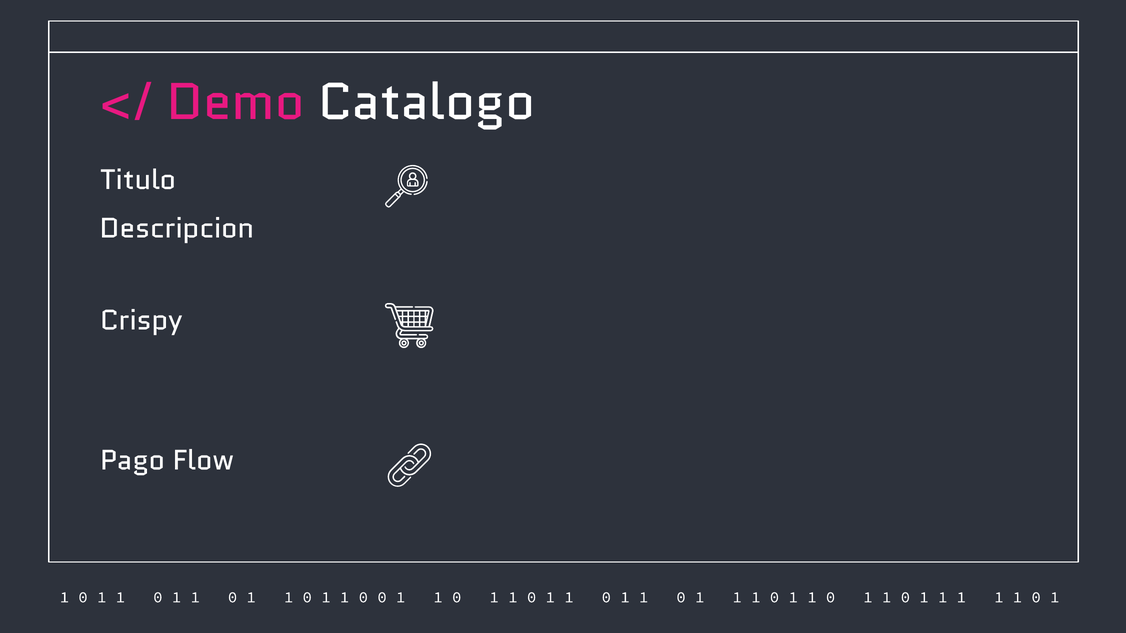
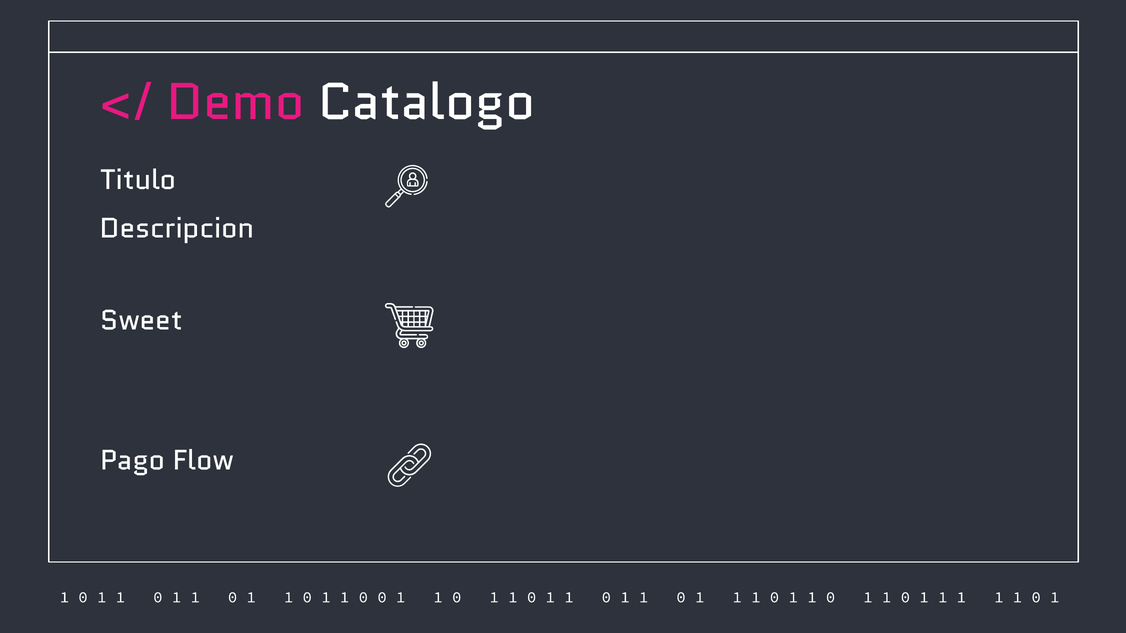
Crispy: Crispy -> Sweet
